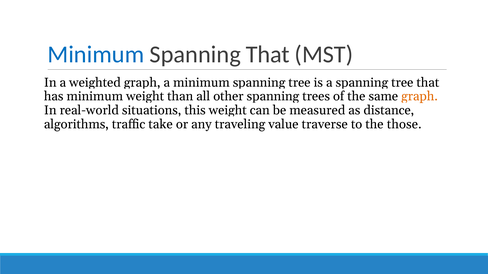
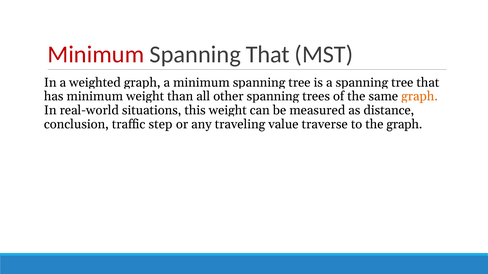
Minimum at (96, 55) colour: blue -> red
algorithms: algorithms -> conclusion
take: take -> step
the those: those -> graph
